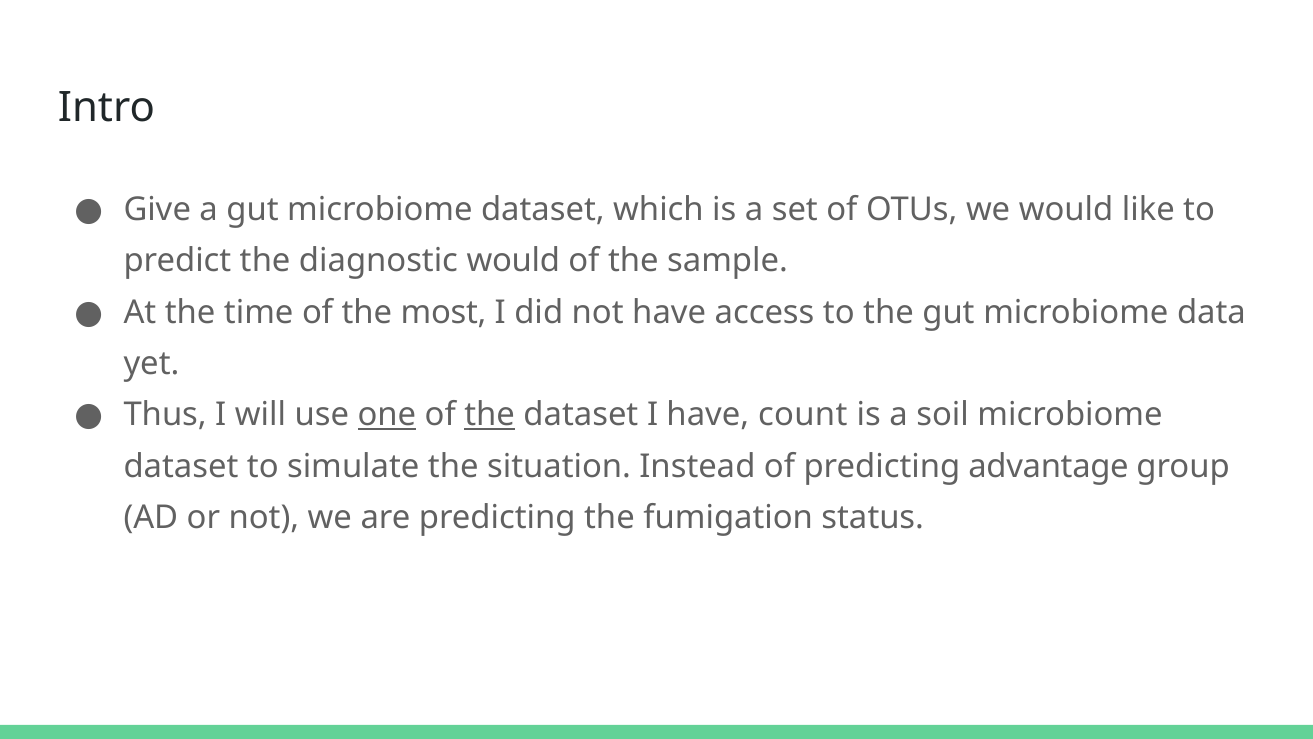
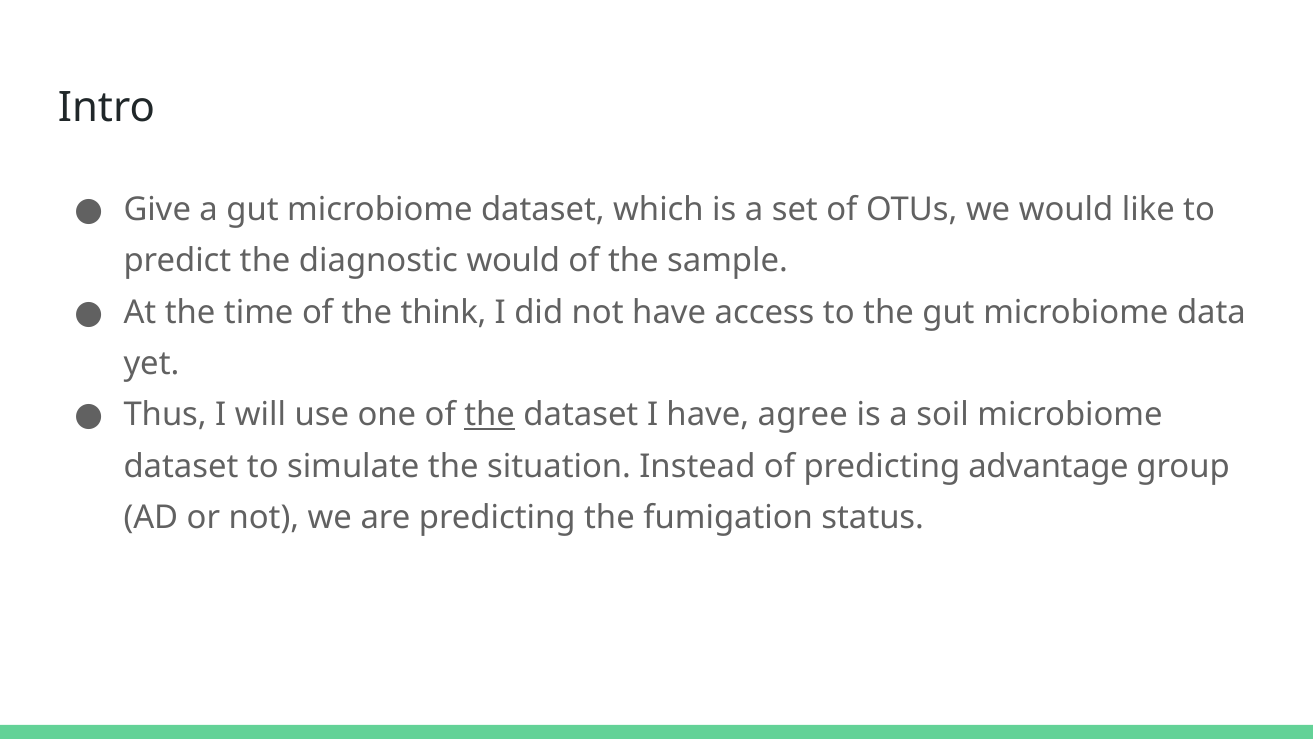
most: most -> think
one underline: present -> none
count: count -> agree
